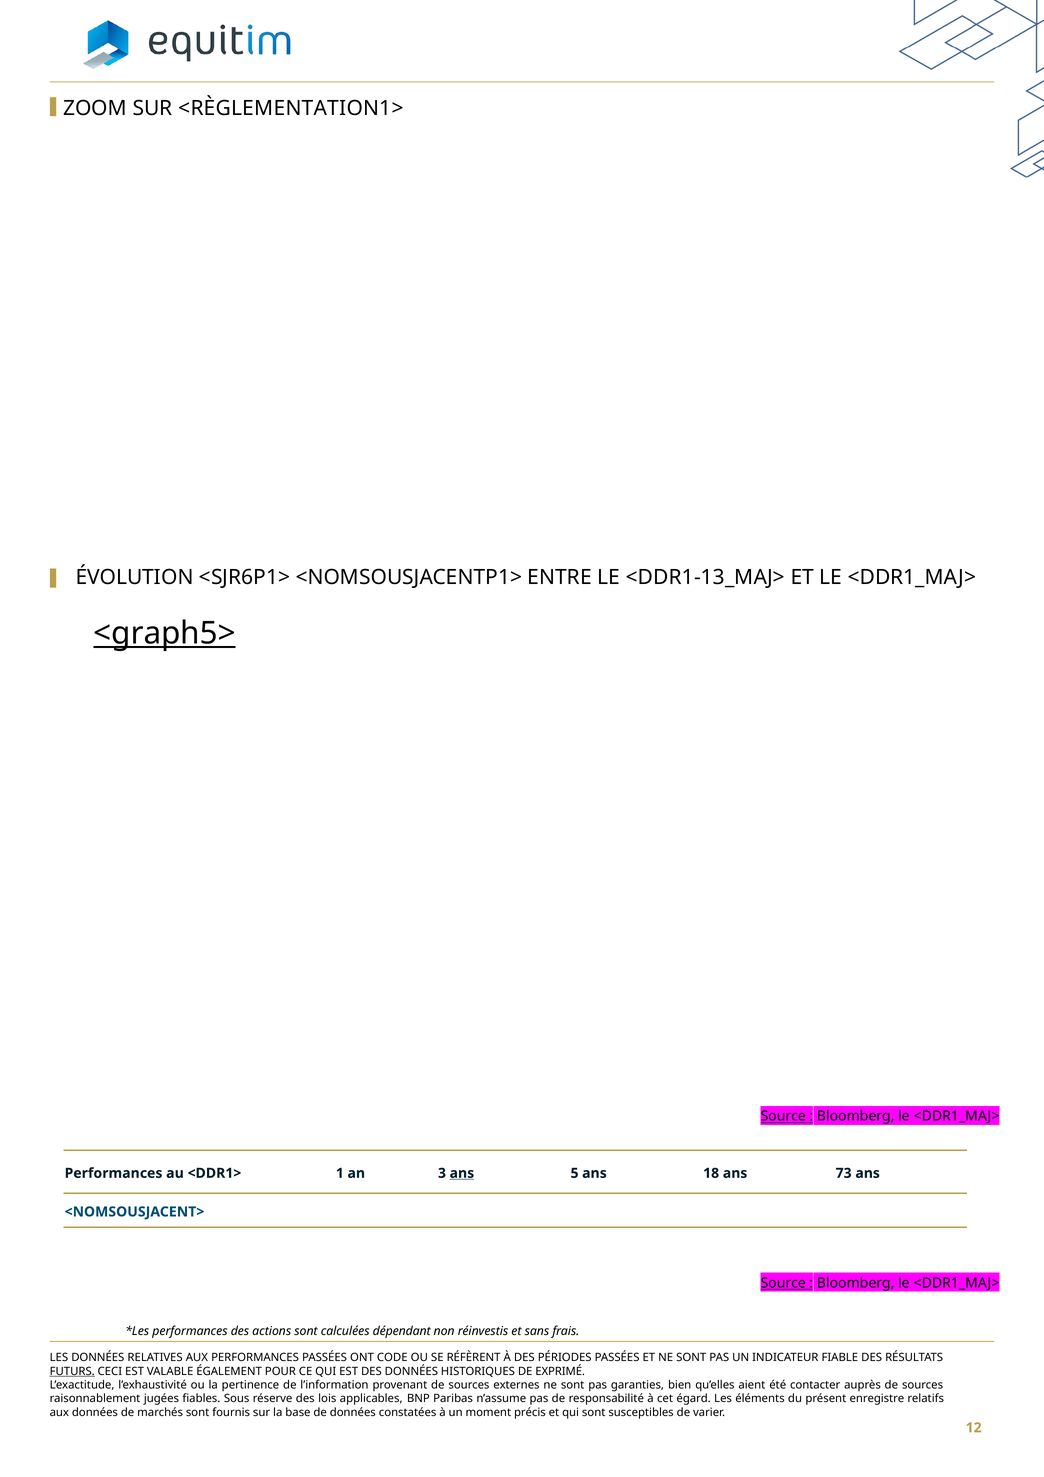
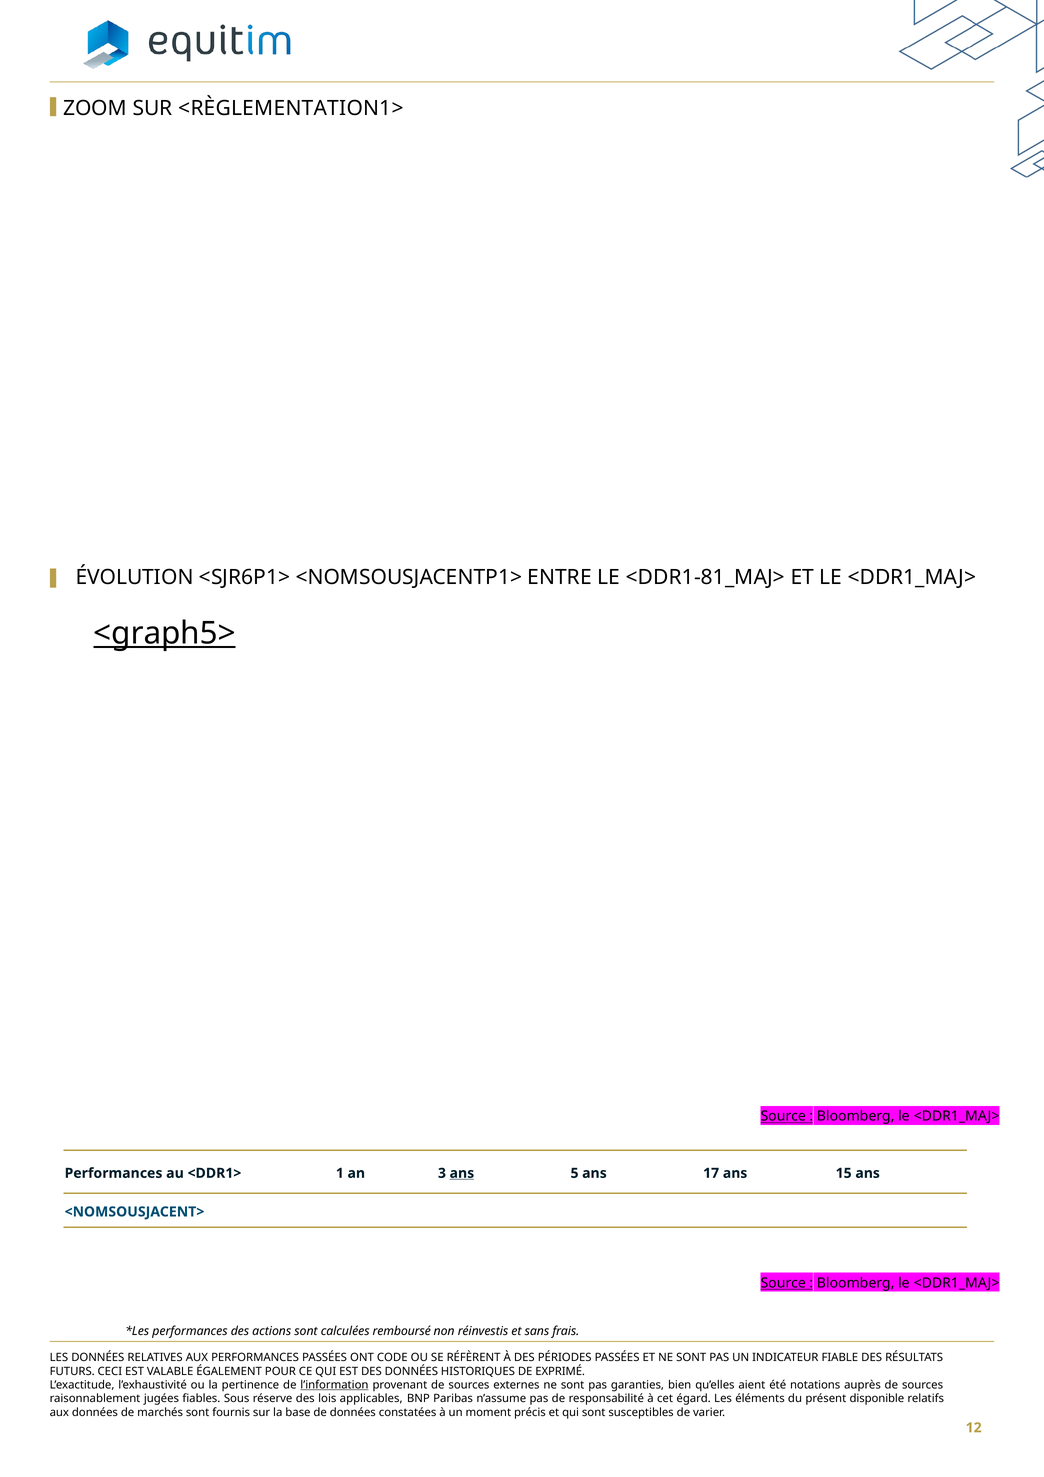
<DDR1-13_MAJ>: <DDR1-13_MAJ> -> <DDR1-81_MAJ>
18: 18 -> 17
73: 73 -> 15
dépendant: dépendant -> remboursé
FUTURS underline: present -> none
l’information underline: none -> present
contacter: contacter -> notations
enregistre: enregistre -> disponible
